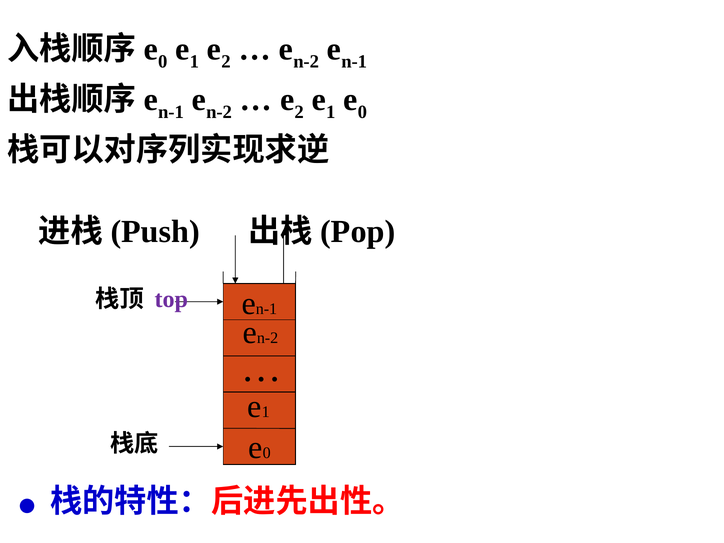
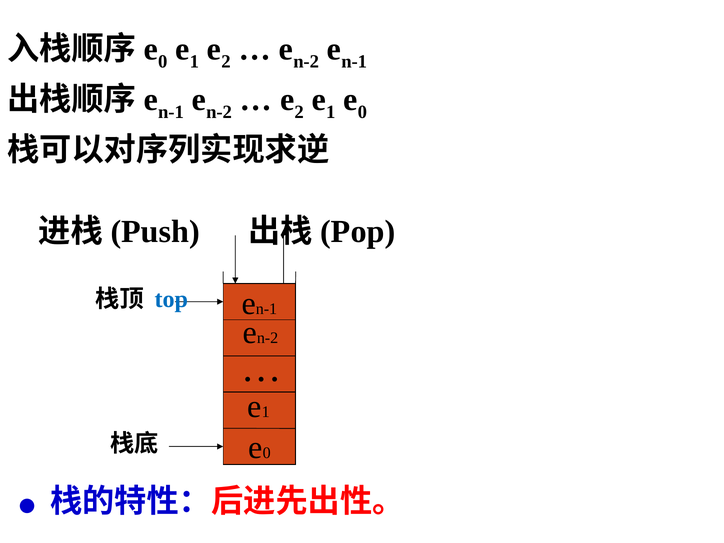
top colour: purple -> blue
